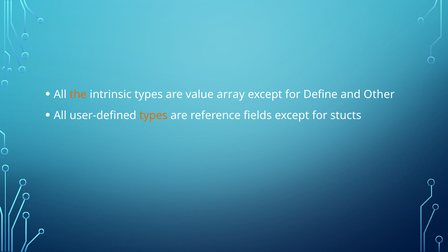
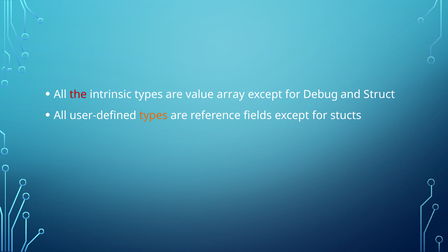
the colour: orange -> red
Define: Define -> Debug
Other: Other -> Struct
